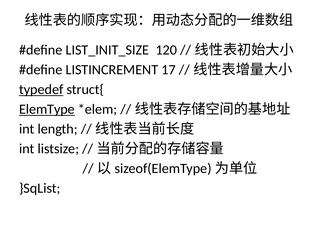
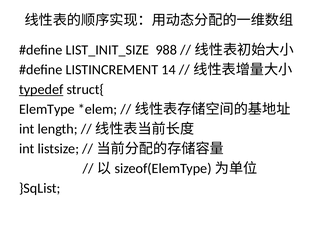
120: 120 -> 988
17: 17 -> 14
ElemType underline: present -> none
